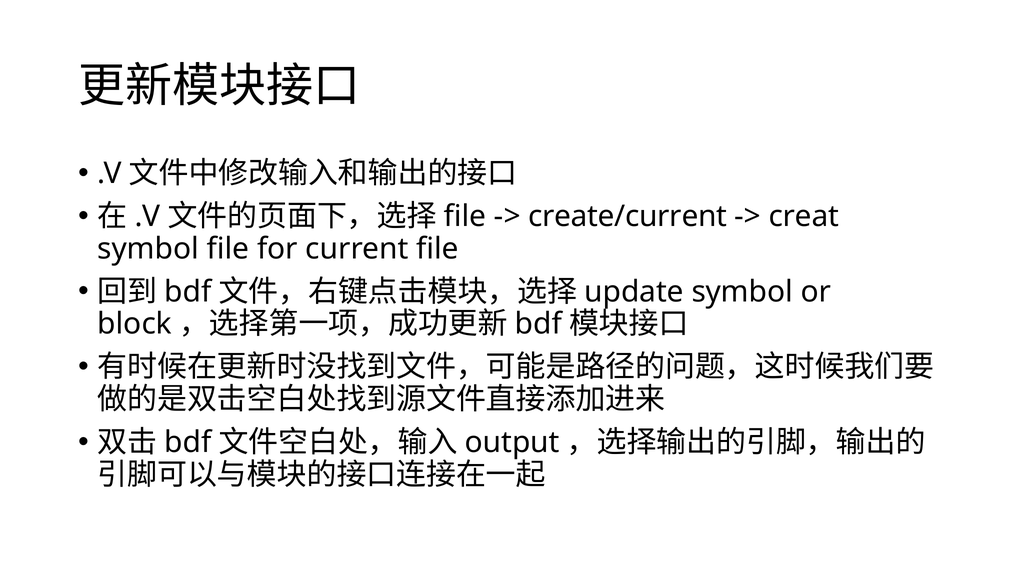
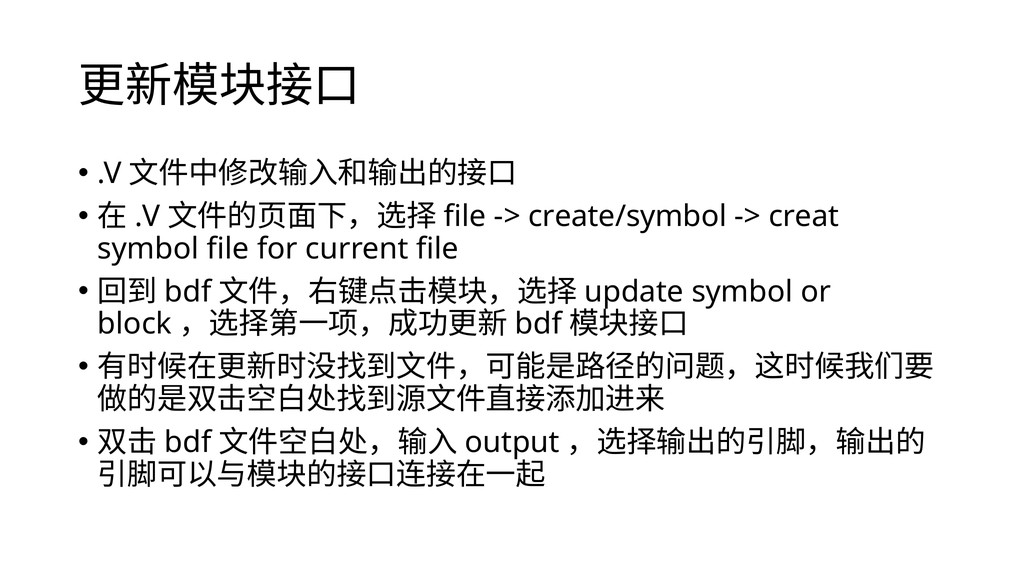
create/current: create/current -> create/symbol
